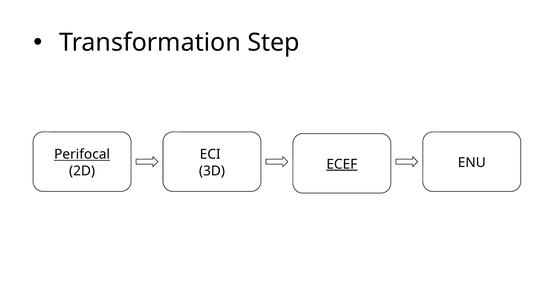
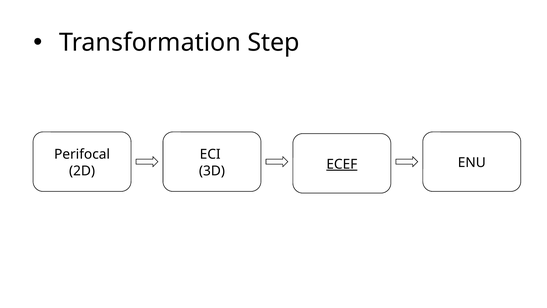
Perifocal underline: present -> none
